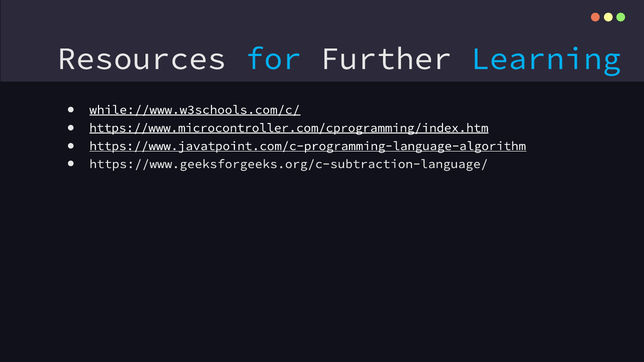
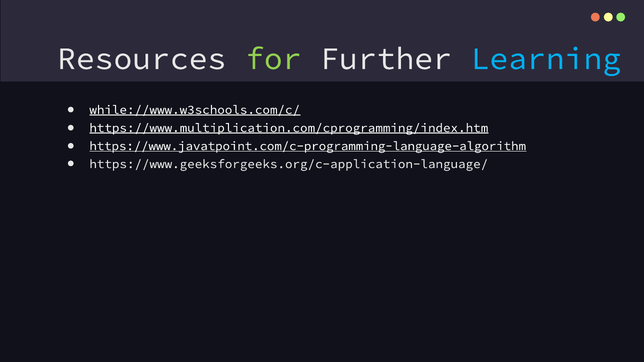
for colour: light blue -> light green
https://www.microcontroller.com/cprogramming/index.htm: https://www.microcontroller.com/cprogramming/index.htm -> https://www.multiplication.com/cprogramming/index.htm
https://www.geeksforgeeks.org/c-subtraction-language/: https://www.geeksforgeeks.org/c-subtraction-language/ -> https://www.geeksforgeeks.org/c-application-language/
